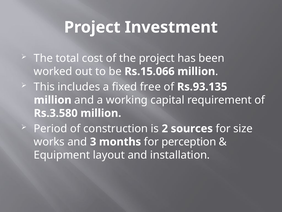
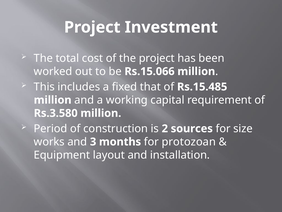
free: free -> that
Rs.93.135: Rs.93.135 -> Rs.15.485
perception: perception -> protozoan
